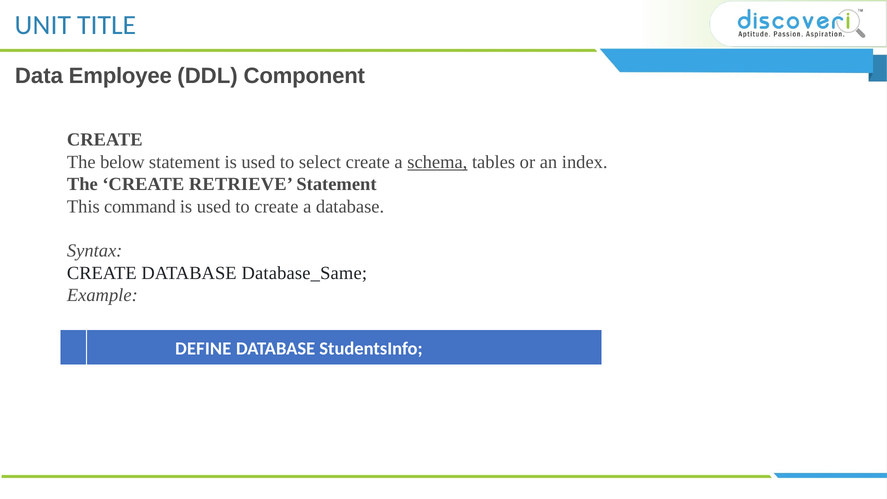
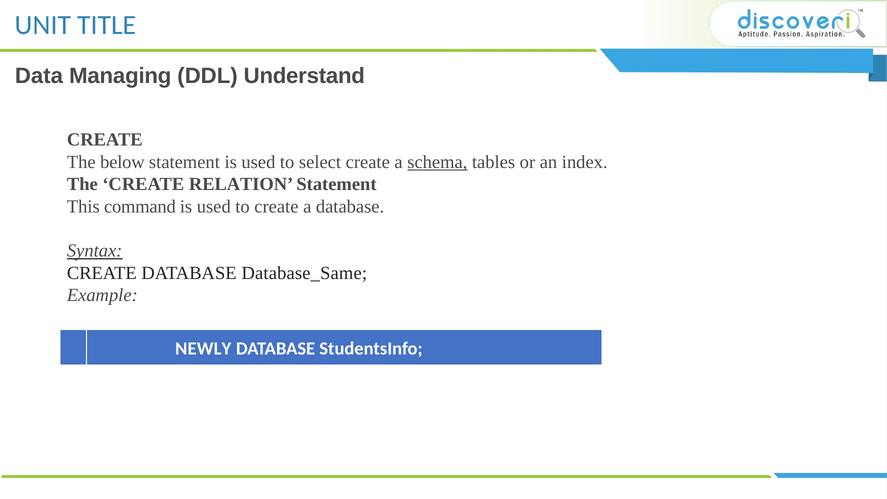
Employee: Employee -> Managing
Component: Component -> Understand
RETRIEVE: RETRIEVE -> RELATION
Syntax underline: none -> present
DEFINE: DEFINE -> NEWLY
